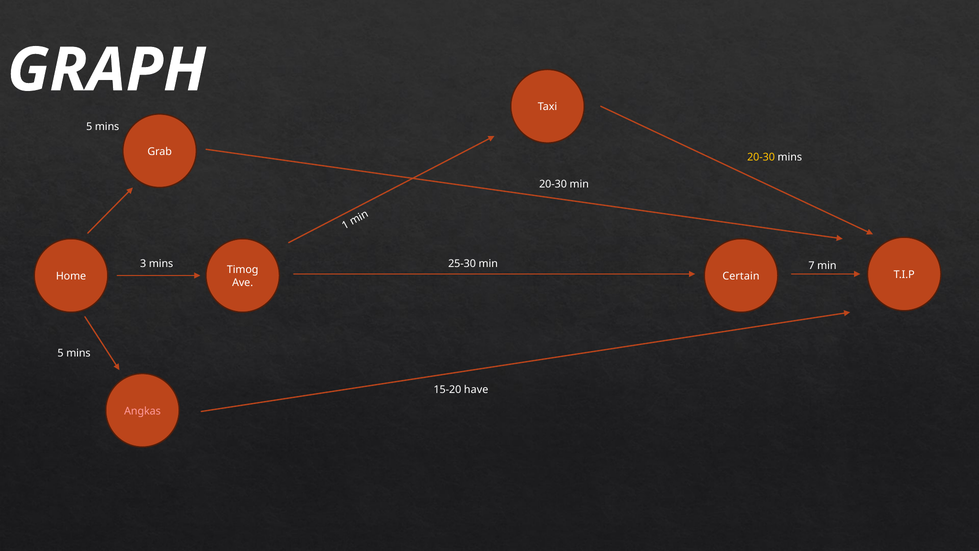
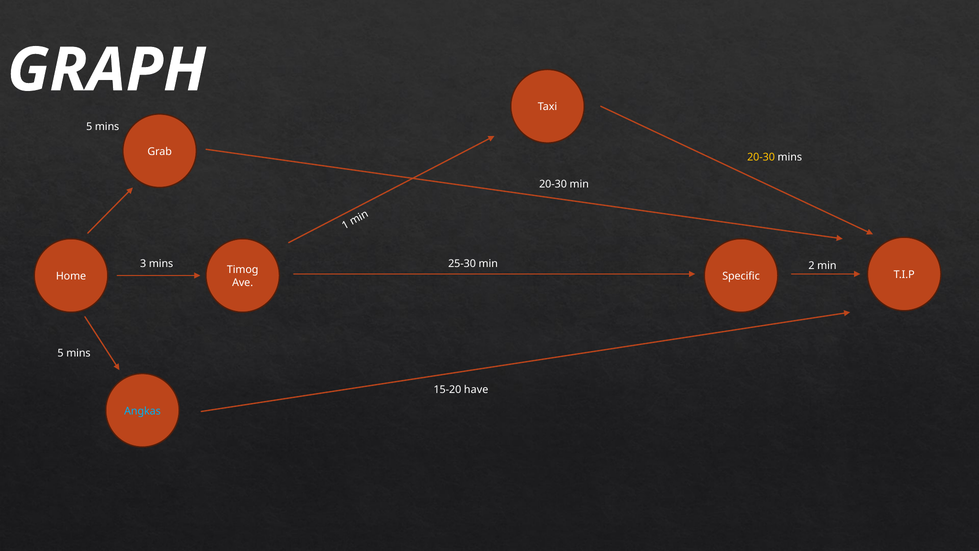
7: 7 -> 2
Certain: Certain -> Specific
Angkas colour: pink -> light blue
